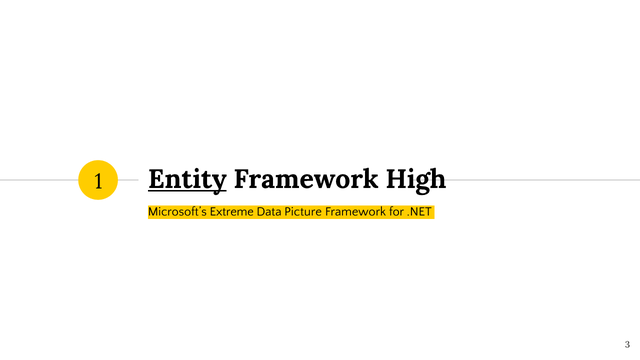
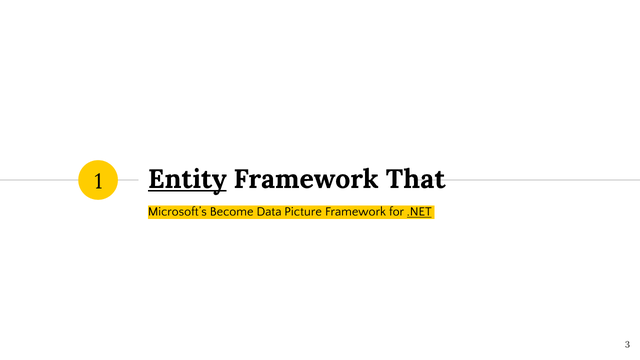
High: High -> That
Extreme: Extreme -> Become
.NET underline: none -> present
